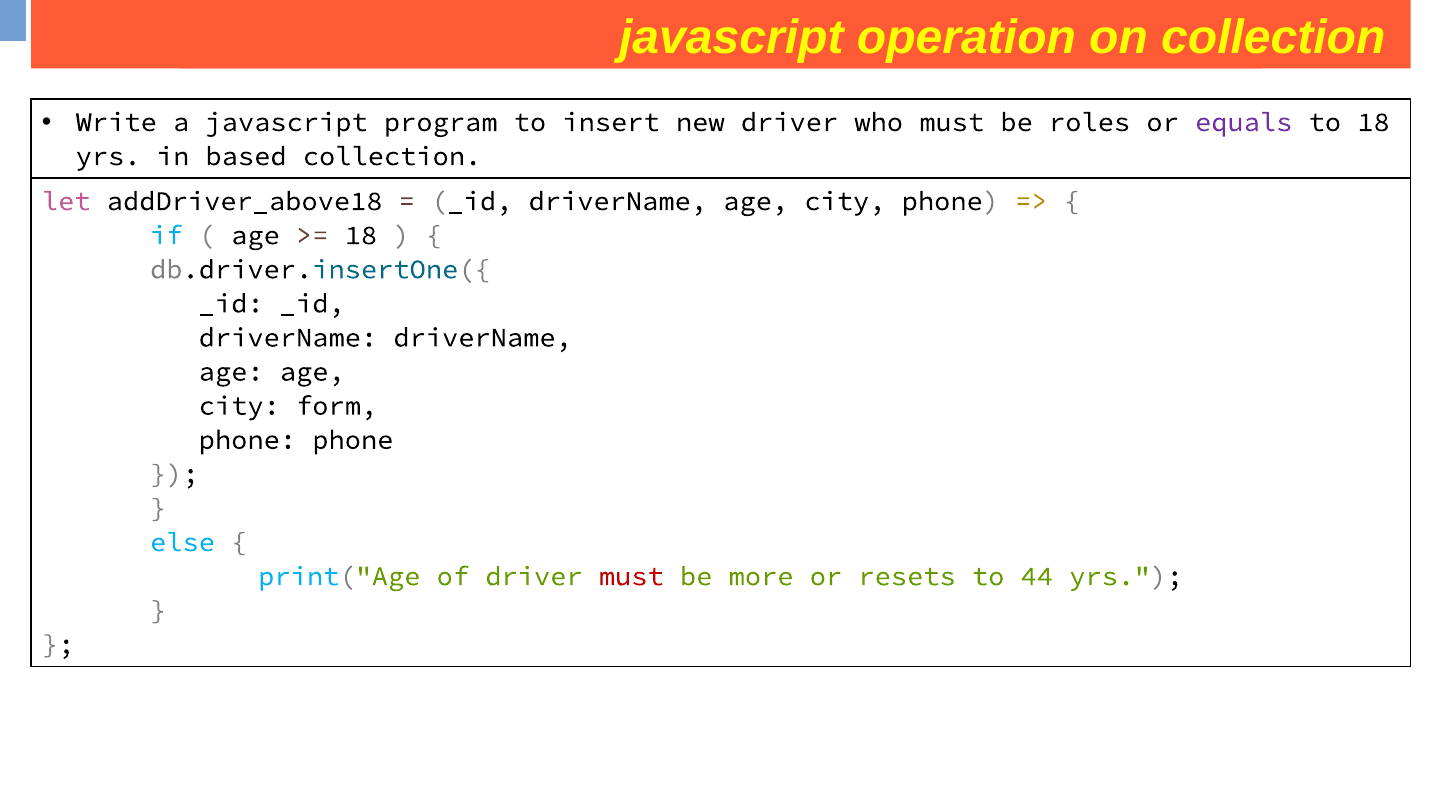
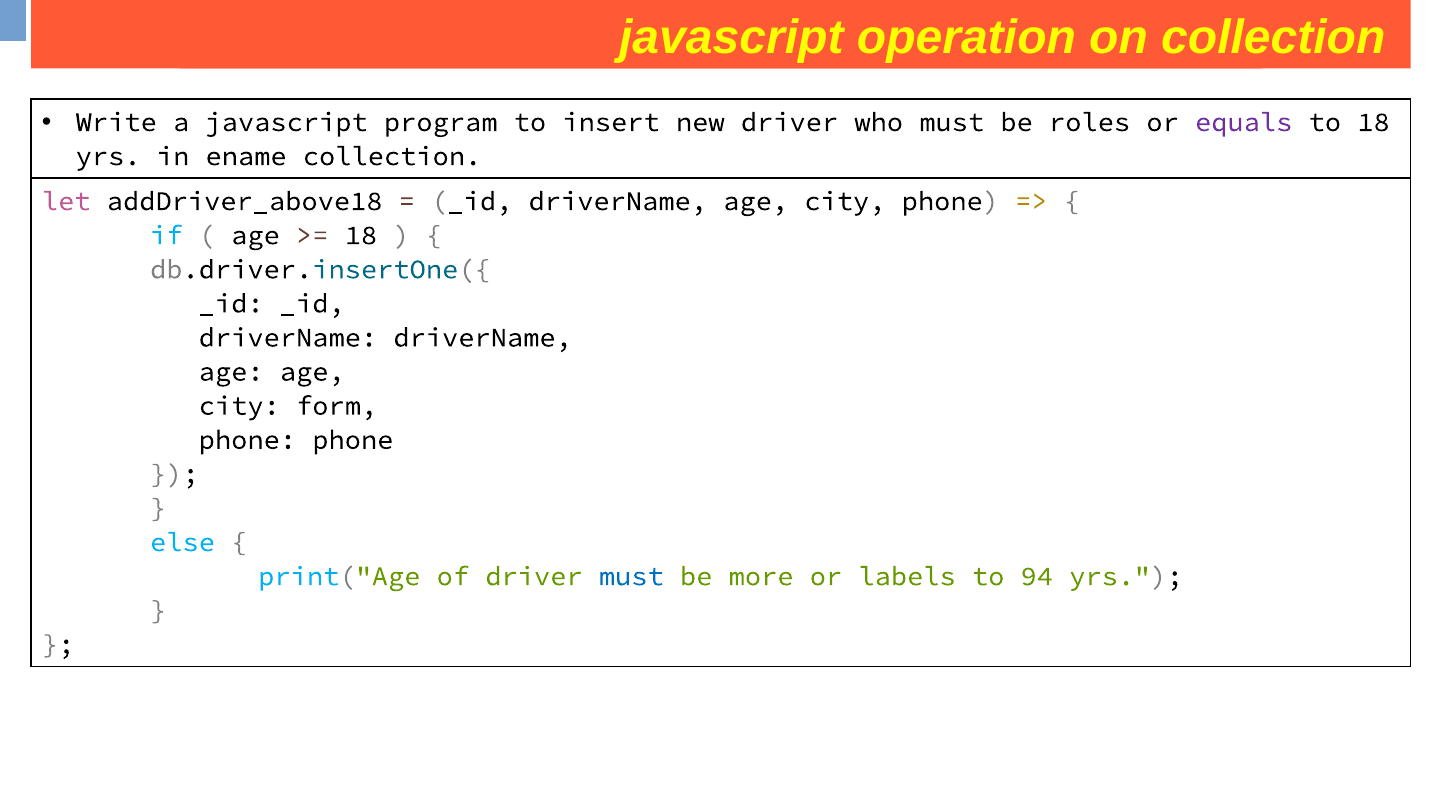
based: based -> ename
must at (631, 576) colour: red -> blue
resets: resets -> labels
44: 44 -> 94
